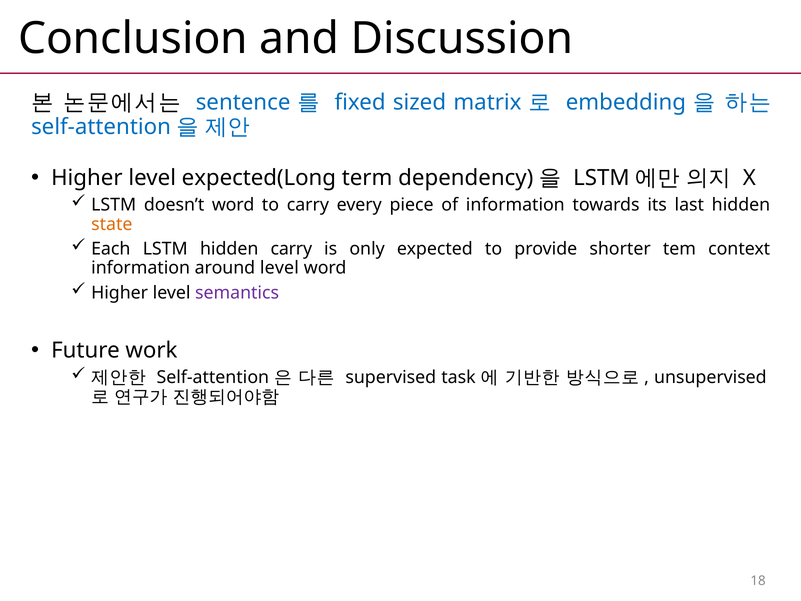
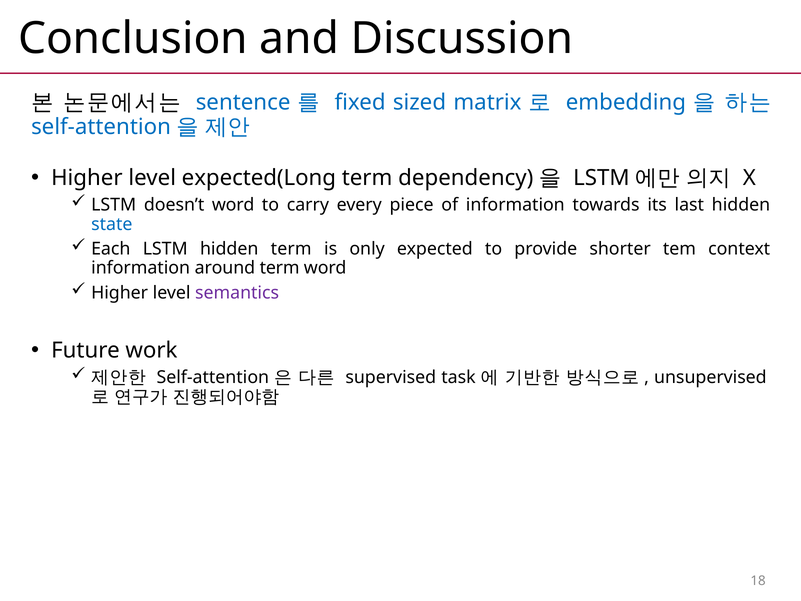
state colour: orange -> blue
hidden carry: carry -> term
around level: level -> term
